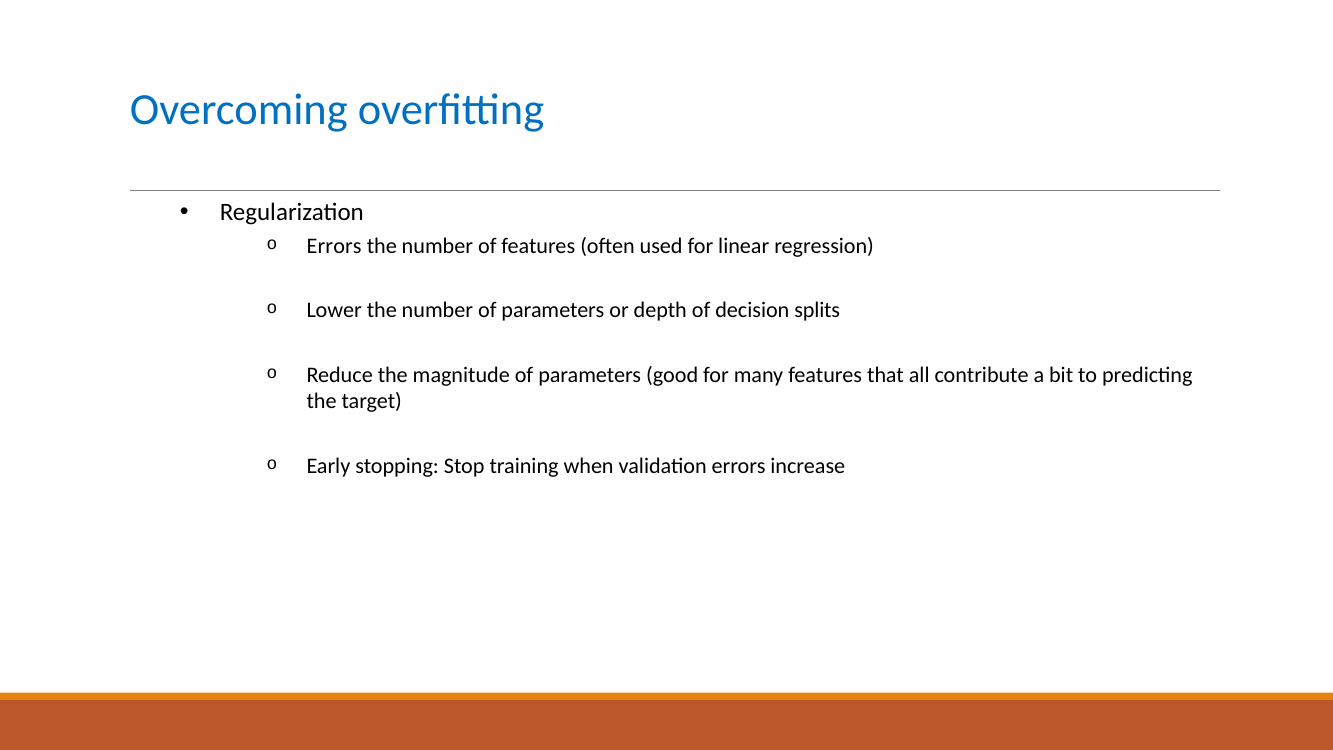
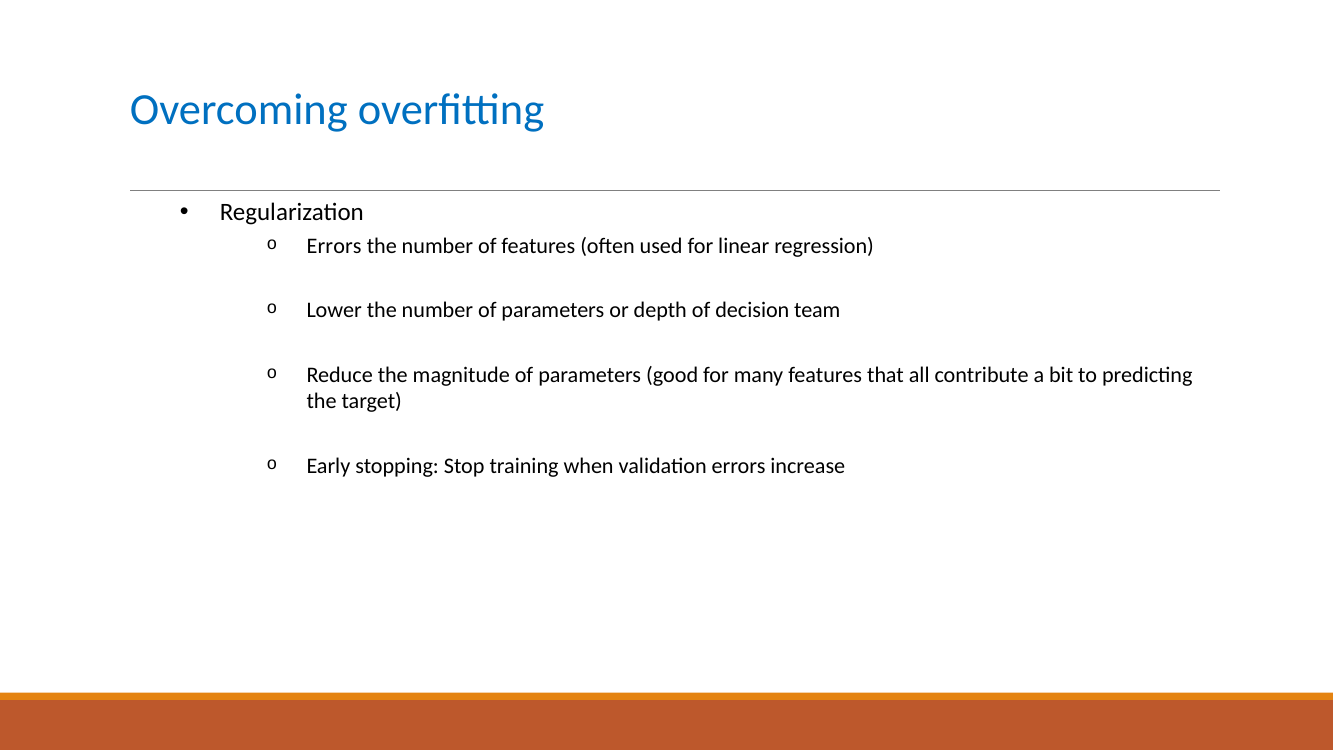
splits: splits -> team
